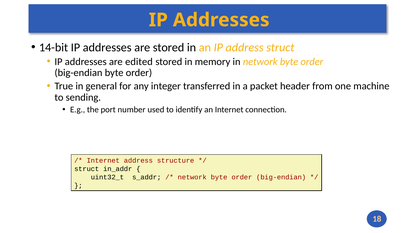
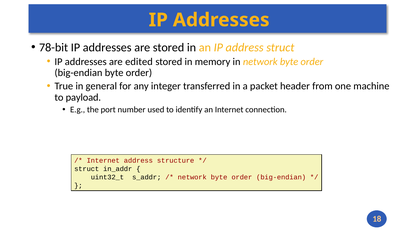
14-bit: 14-bit -> 78-bit
sending: sending -> payload
